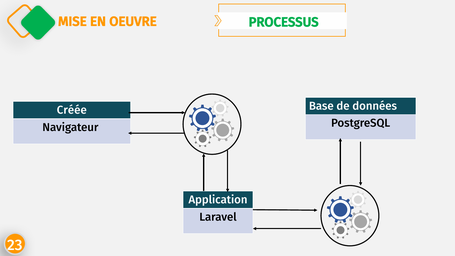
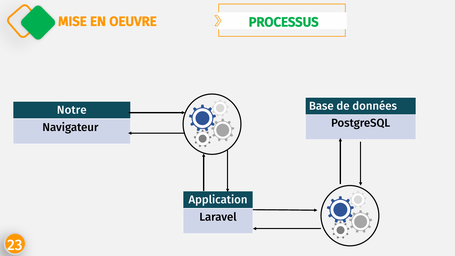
Créée: Créée -> Notre
